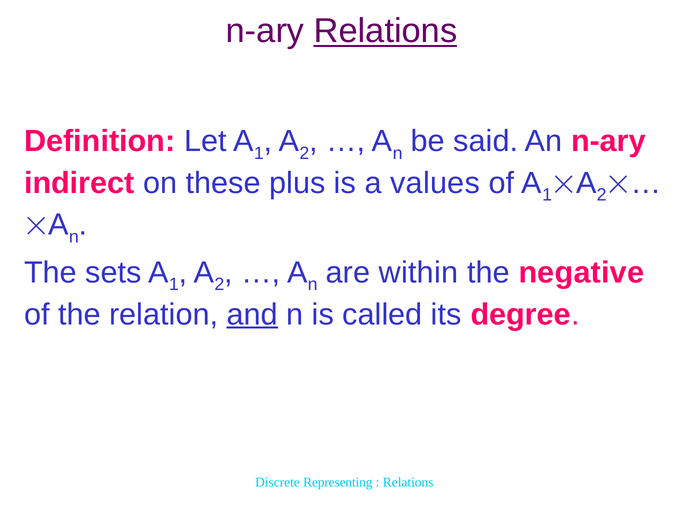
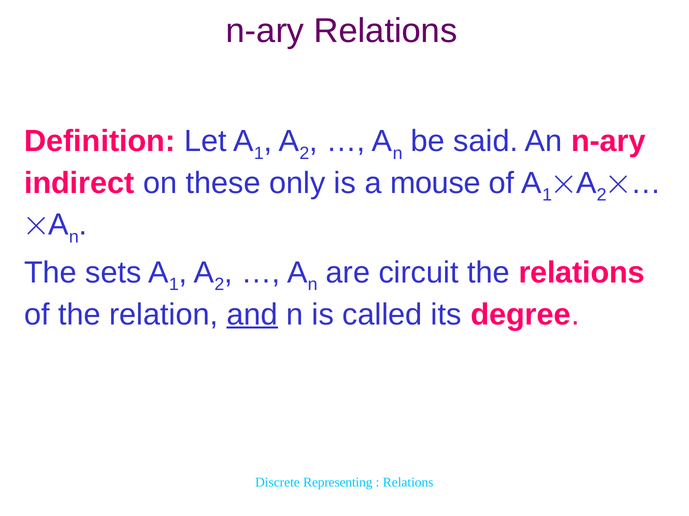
Relations at (385, 31) underline: present -> none
plus: plus -> only
values: values -> mouse
within: within -> circuit
the negative: negative -> relations
